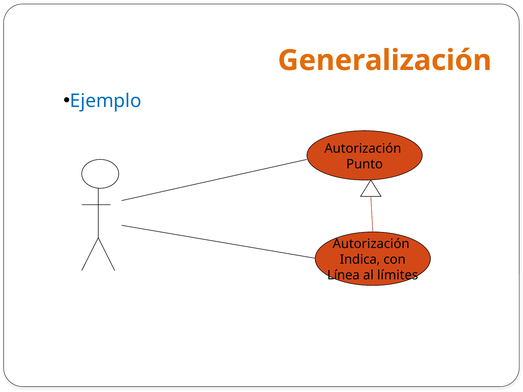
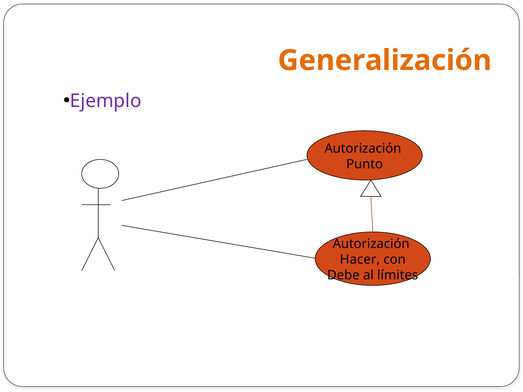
Ejemplo colour: blue -> purple
Indica: Indica -> Hacer
Línea: Línea -> Debe
